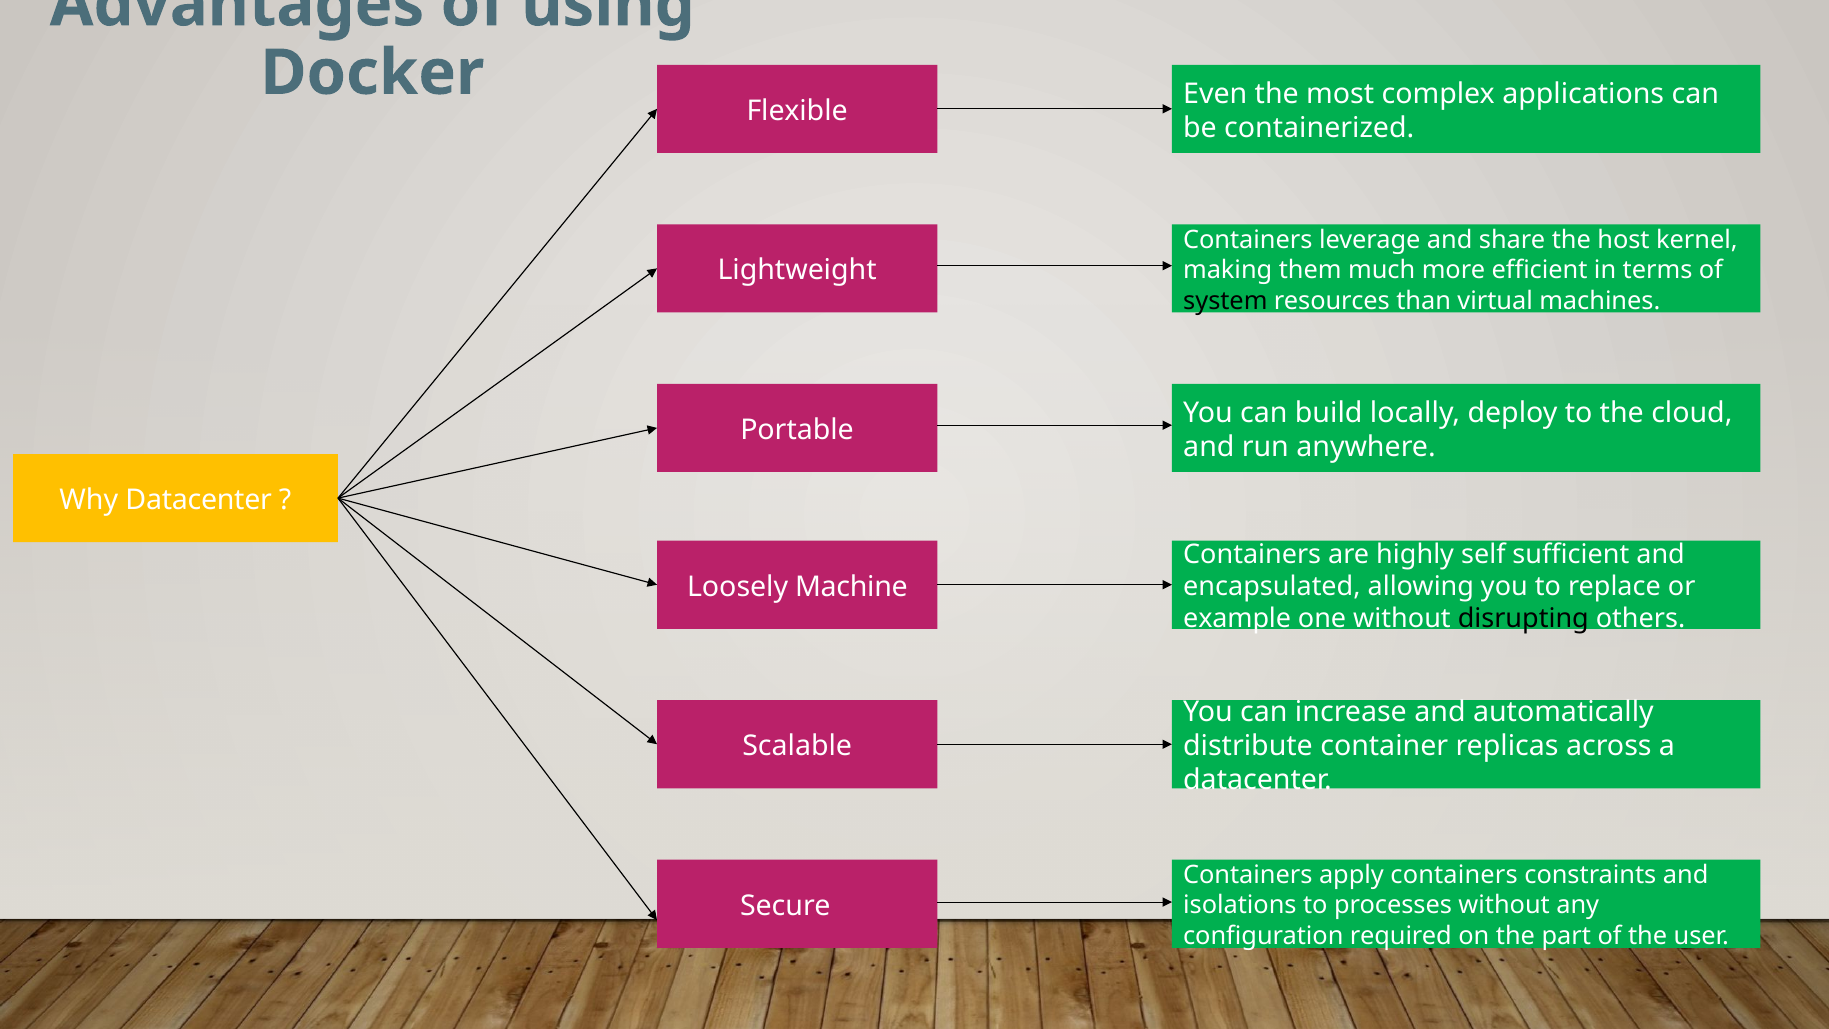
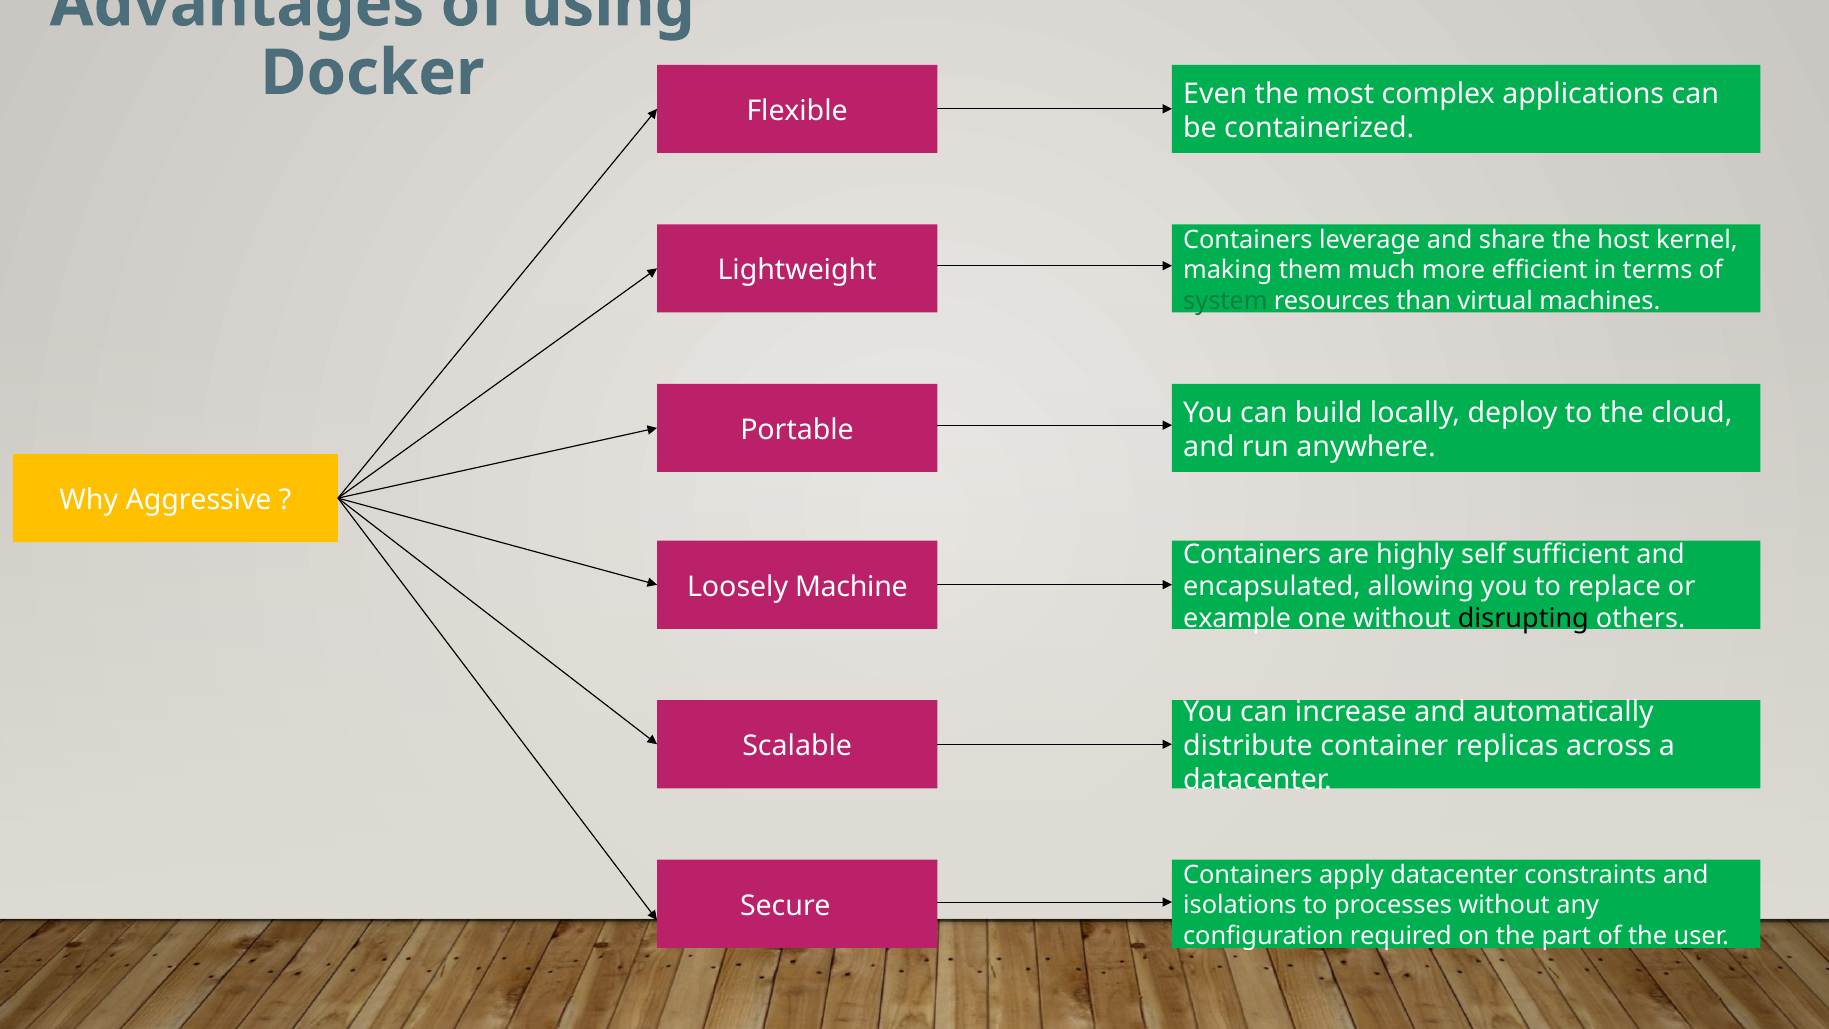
system colour: black -> green
Why Datacenter: Datacenter -> Aggressive
apply containers: containers -> datacenter
